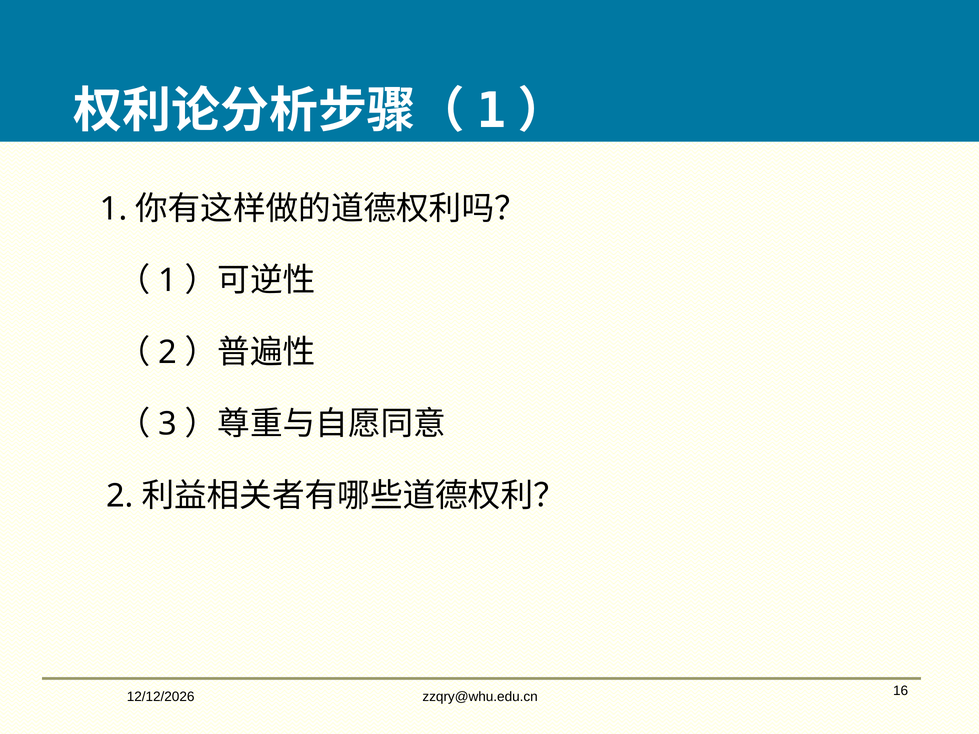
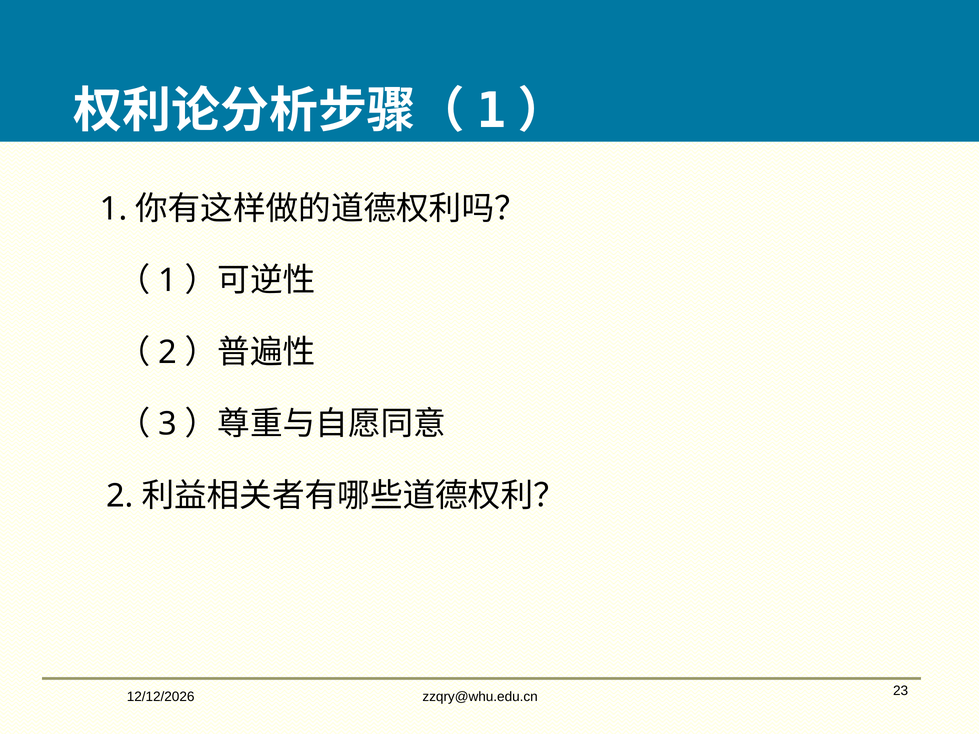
16: 16 -> 23
